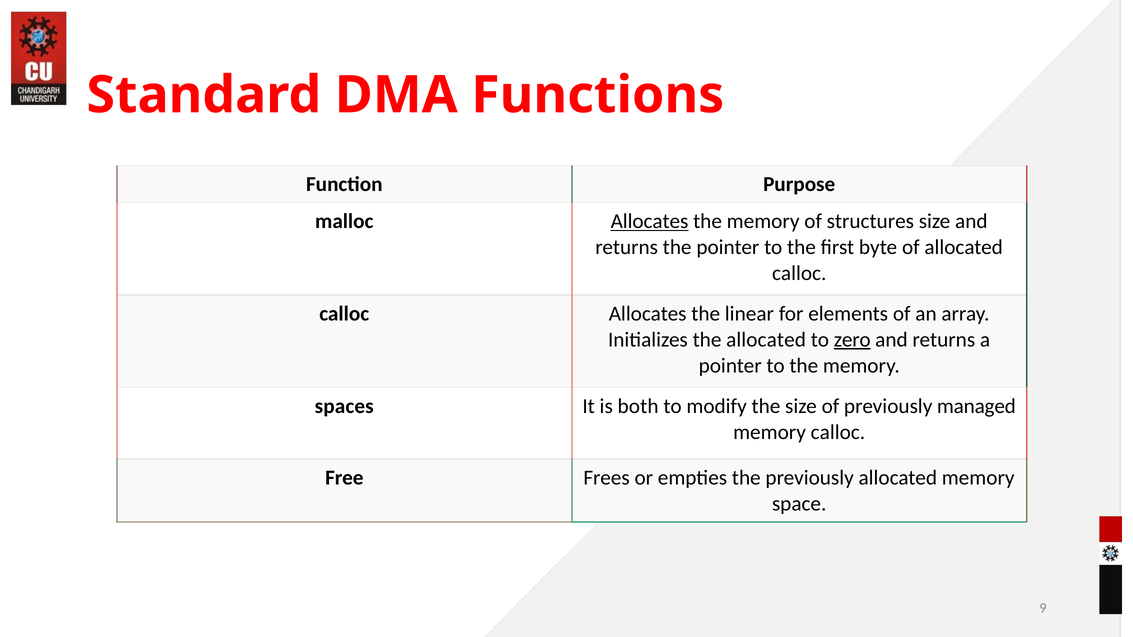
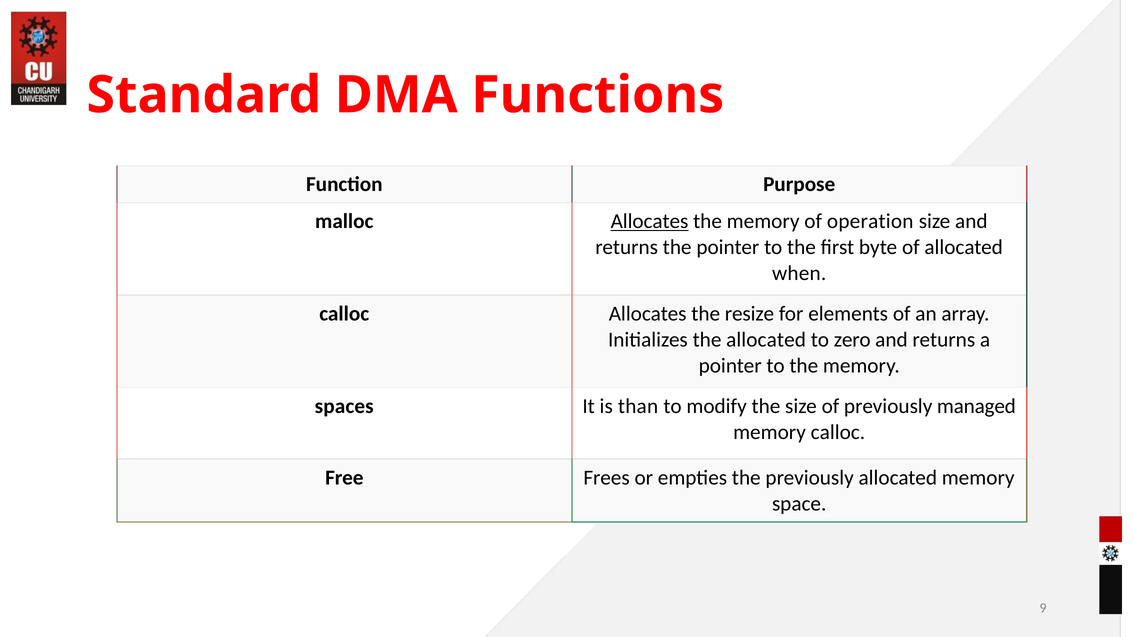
structures: structures -> operation
calloc at (799, 273): calloc -> when
linear: linear -> resize
zero underline: present -> none
both: both -> than
